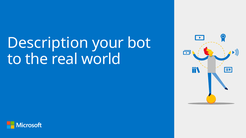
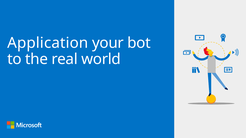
Description: Description -> Application
